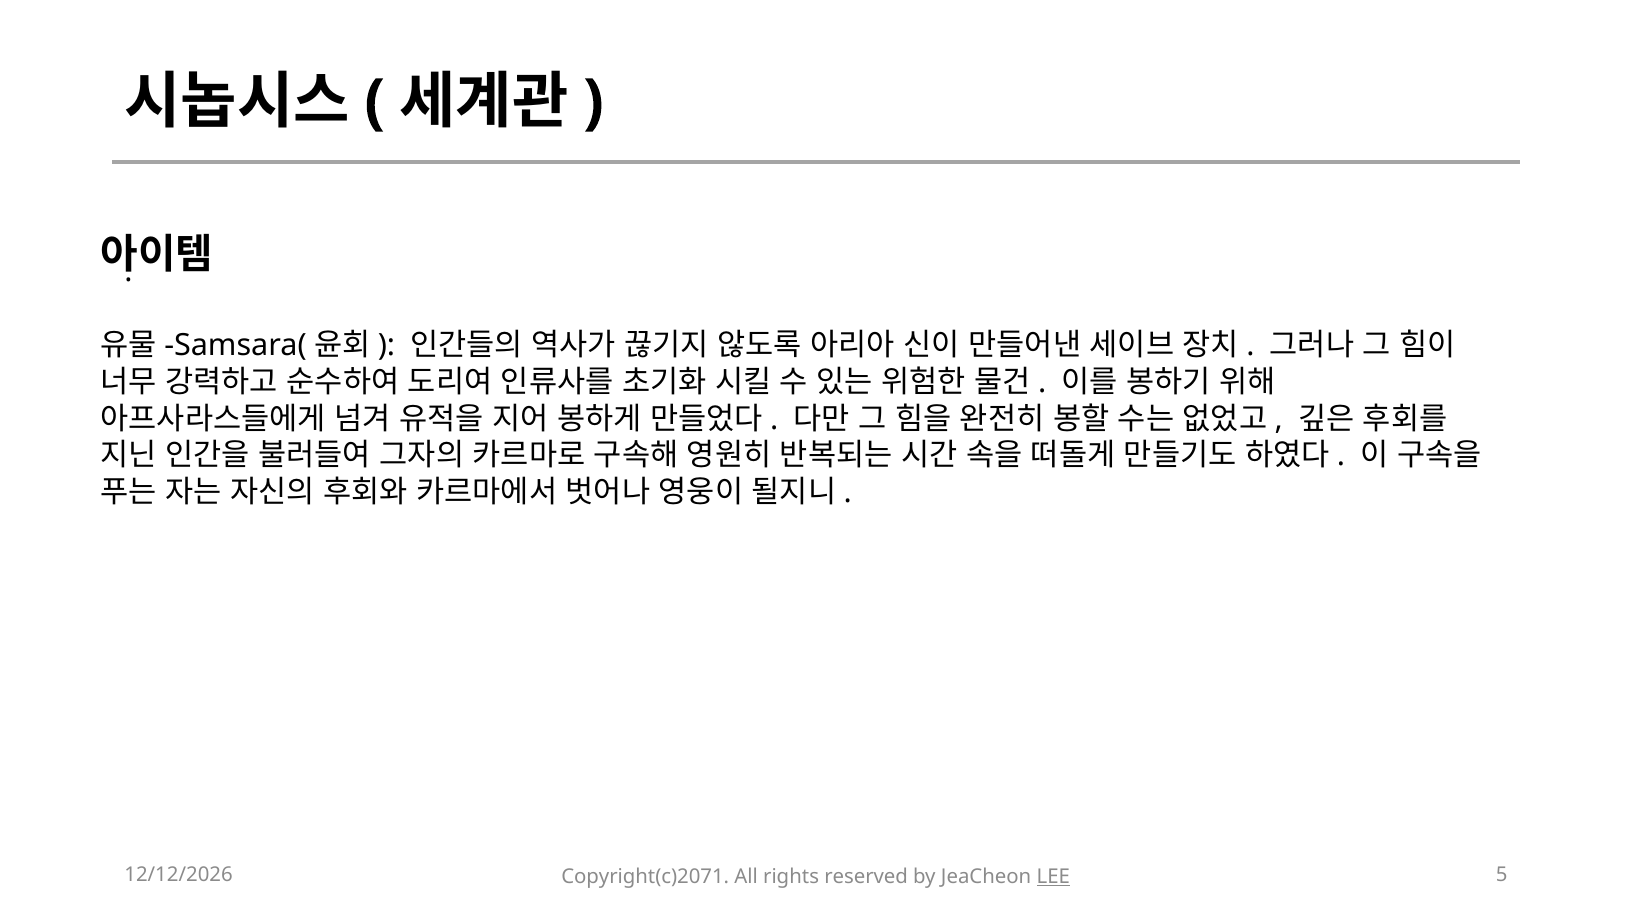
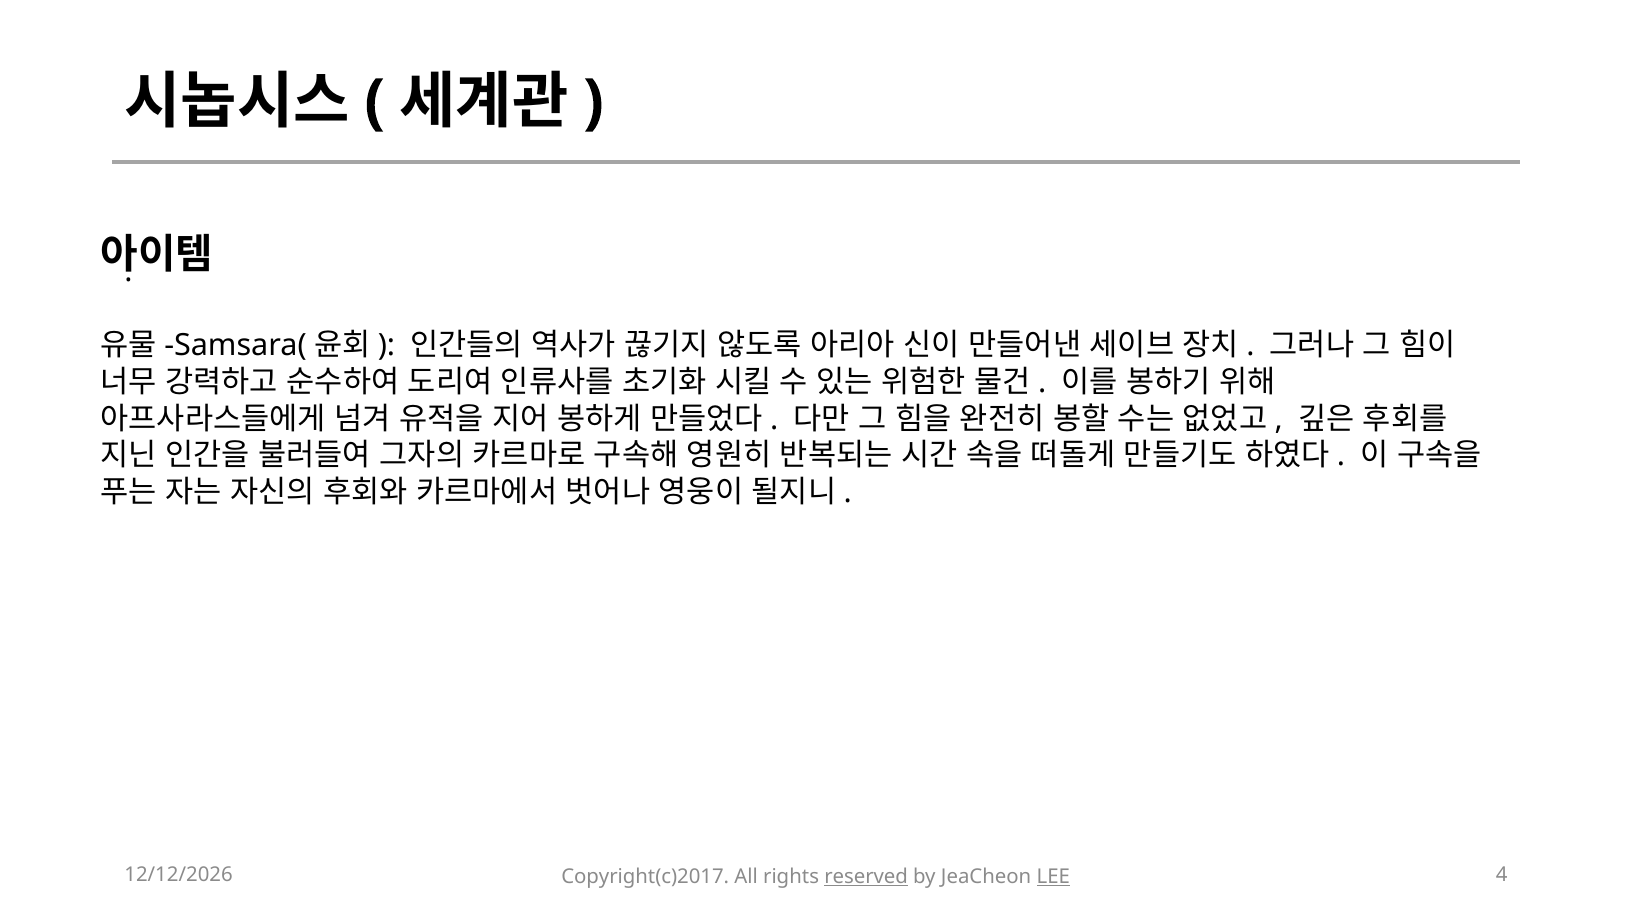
5: 5 -> 4
Copyright(c)2071: Copyright(c)2071 -> Copyright(c)2017
reserved underline: none -> present
